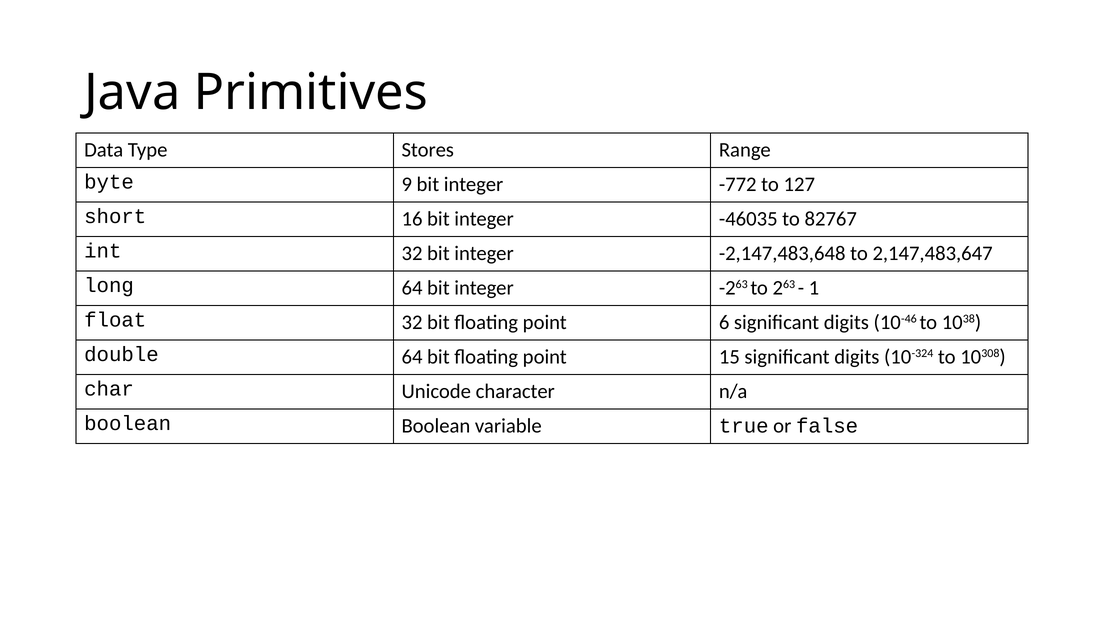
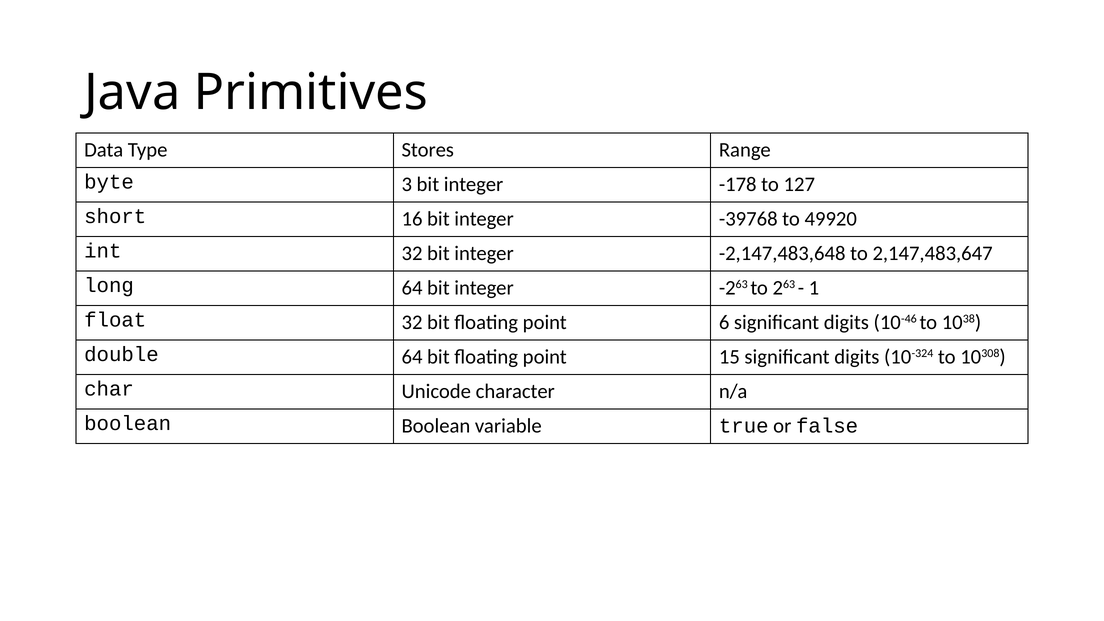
9: 9 -> 3
-772: -772 -> -178
-46035: -46035 -> -39768
82767: 82767 -> 49920
